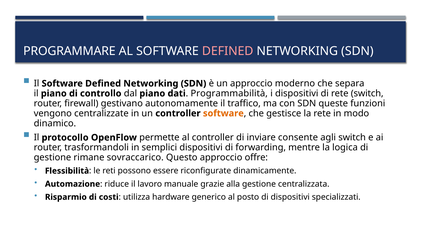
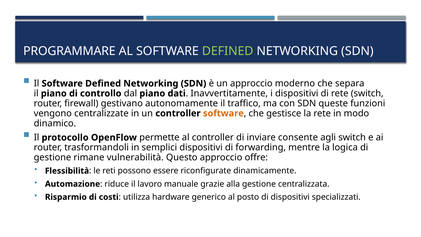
DEFINED at (228, 51) colour: pink -> light green
Programmabilità: Programmabilità -> Inavvertitamente
sovraccarico: sovraccarico -> vulnerabilità
